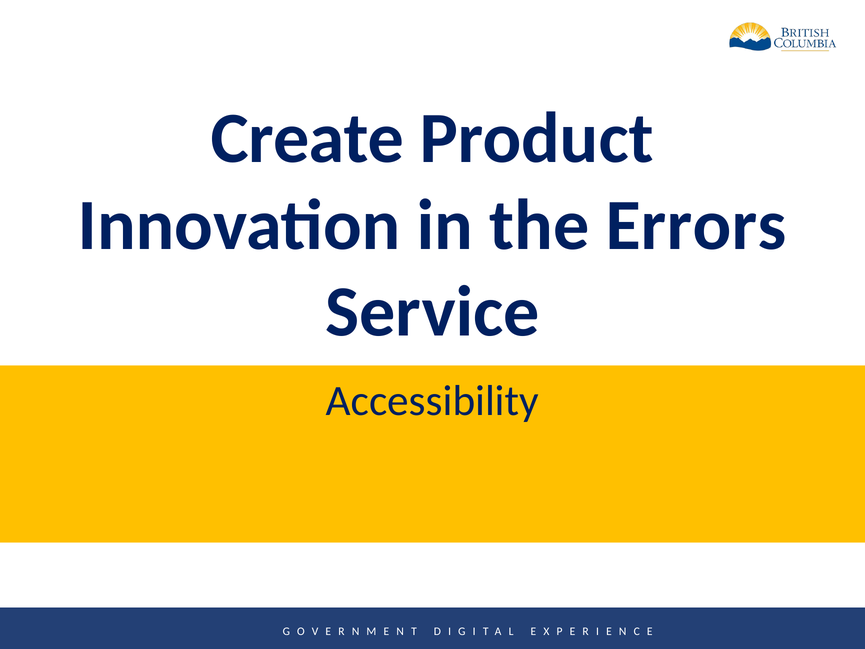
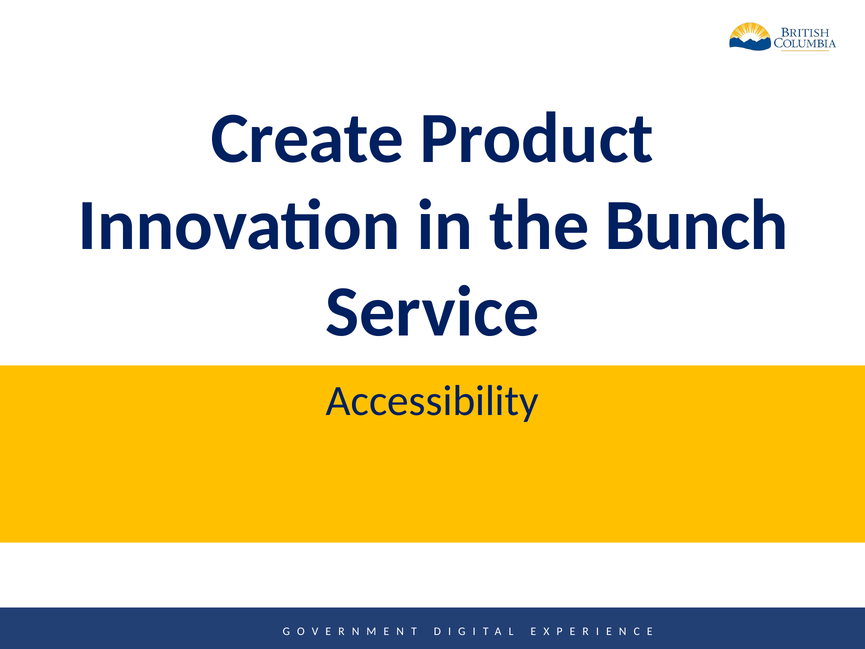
Errors: Errors -> Bunch
